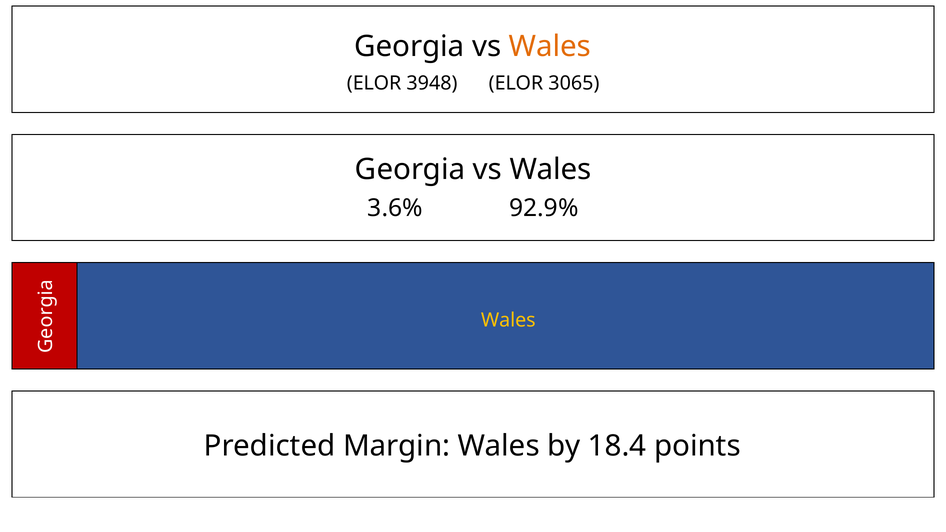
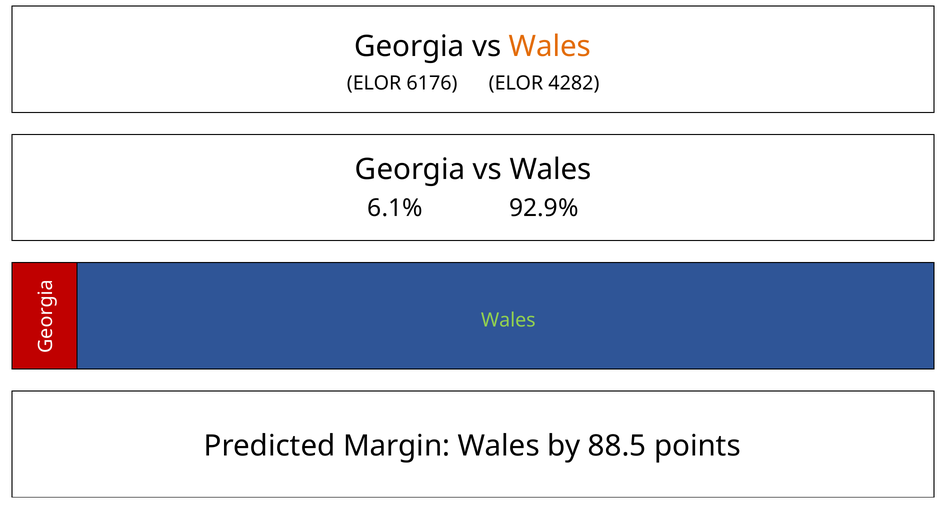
3948: 3948 -> 6176
3065: 3065 -> 4282
3.6%: 3.6% -> 6.1%
Wales at (508, 320) colour: yellow -> light green
18.4: 18.4 -> 88.5
